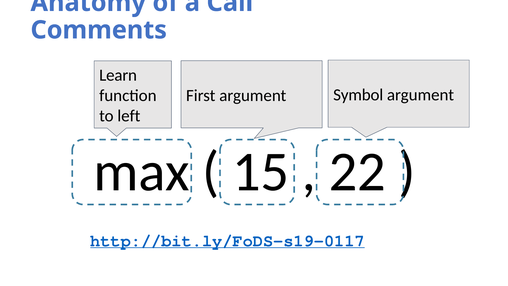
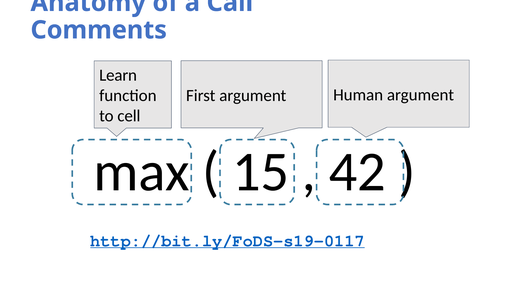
Symbol: Symbol -> Human
left: left -> cell
22: 22 -> 42
